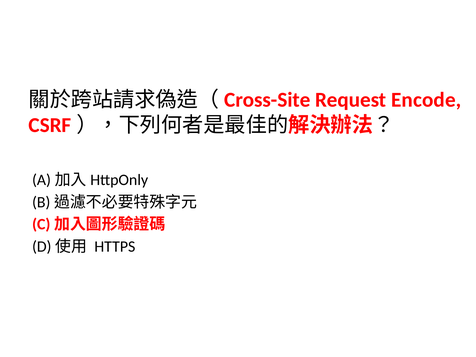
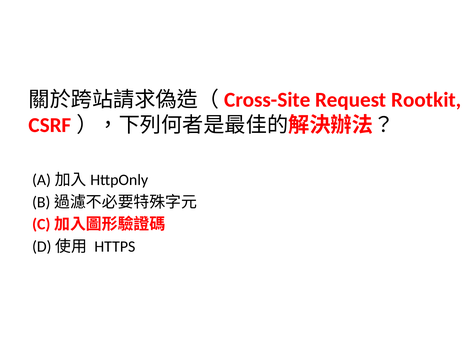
Encode: Encode -> Rootkit
